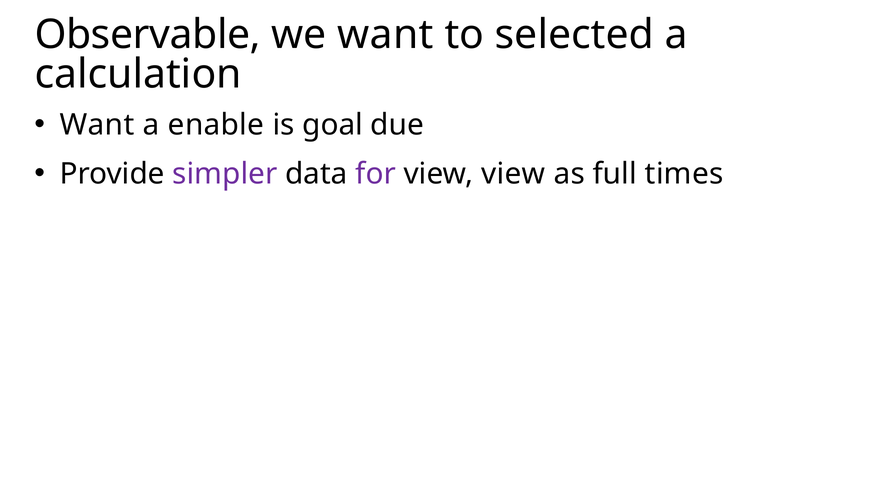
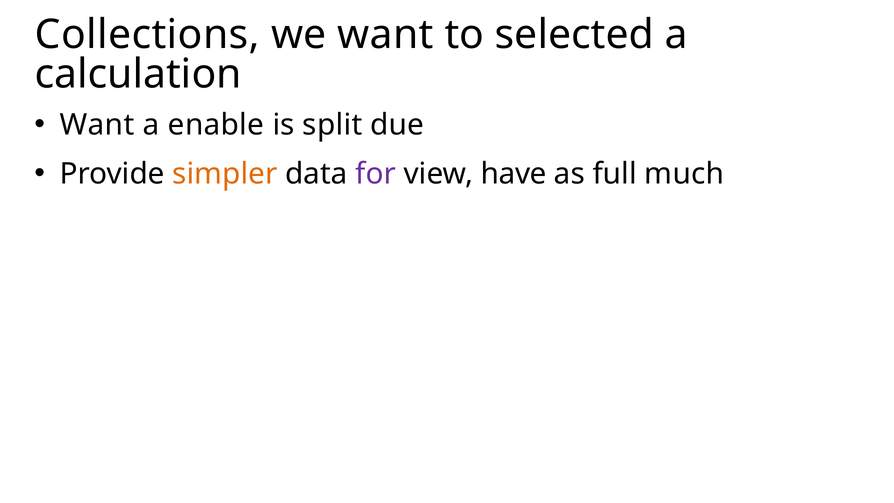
Observable: Observable -> Collections
goal: goal -> split
simpler colour: purple -> orange
view view: view -> have
times: times -> much
